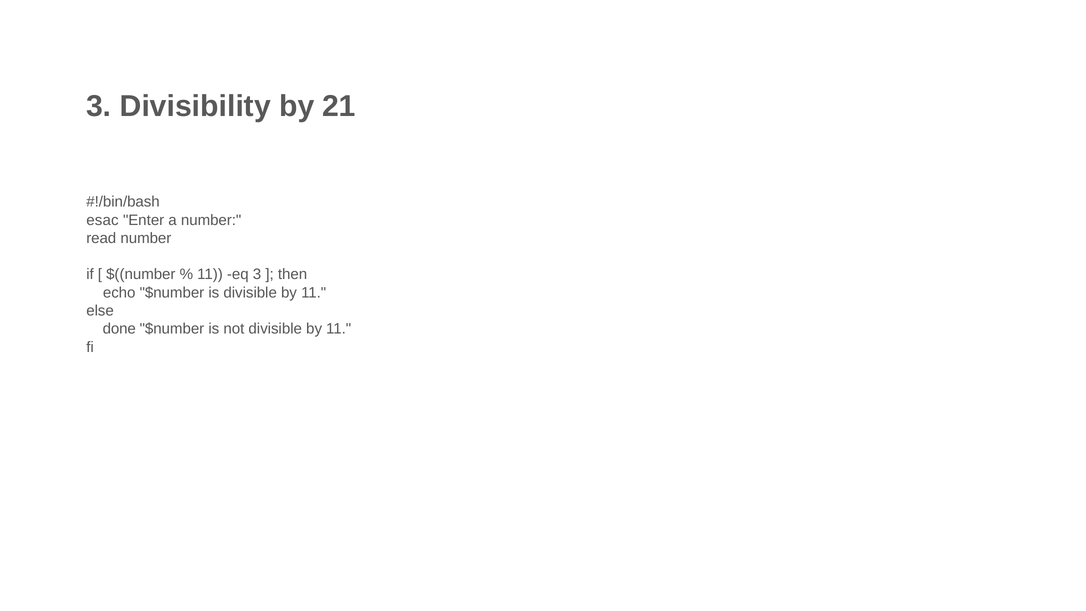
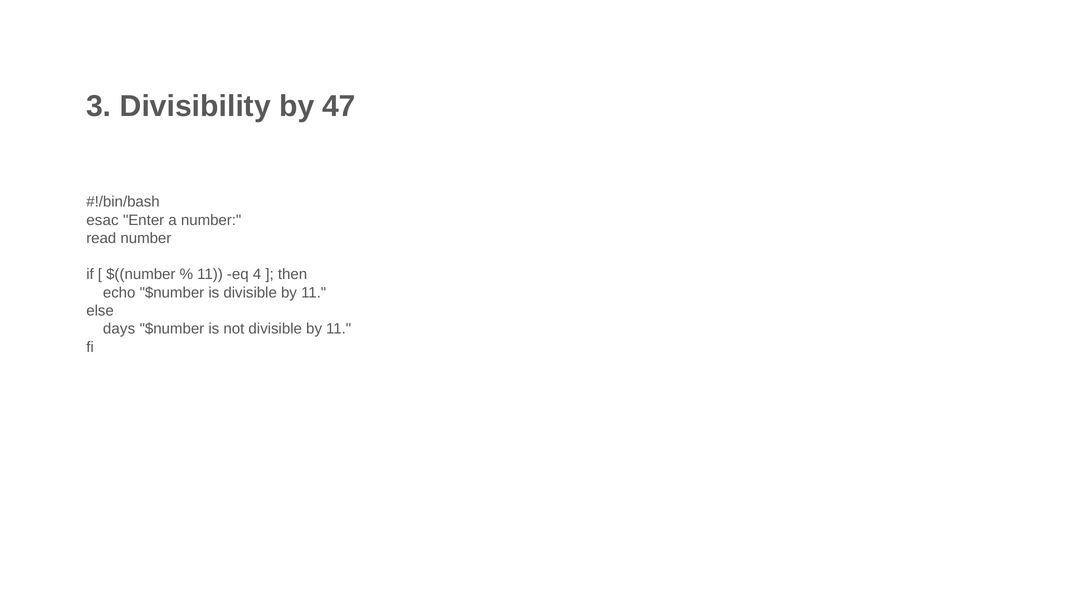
21: 21 -> 47
eq 3: 3 -> 4
done: done -> days
